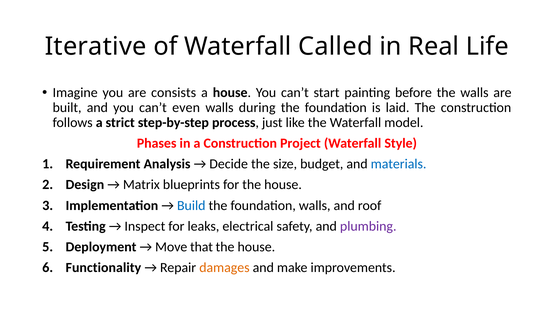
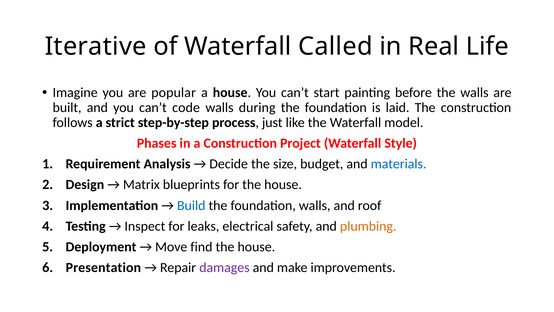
consists: consists -> popular
even: even -> code
plumbing colour: purple -> orange
that: that -> find
Functionality: Functionality -> Presentation
damages colour: orange -> purple
